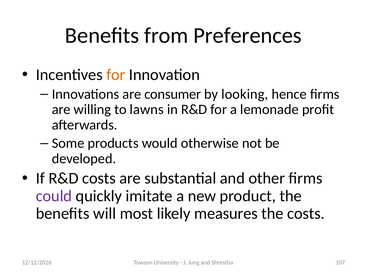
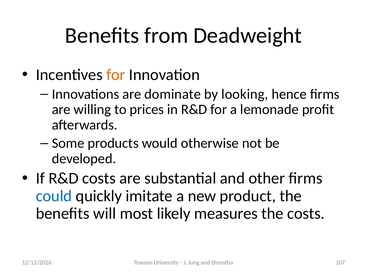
Preferences: Preferences -> Deadweight
consumer: consumer -> dominate
lawns: lawns -> prices
could colour: purple -> blue
